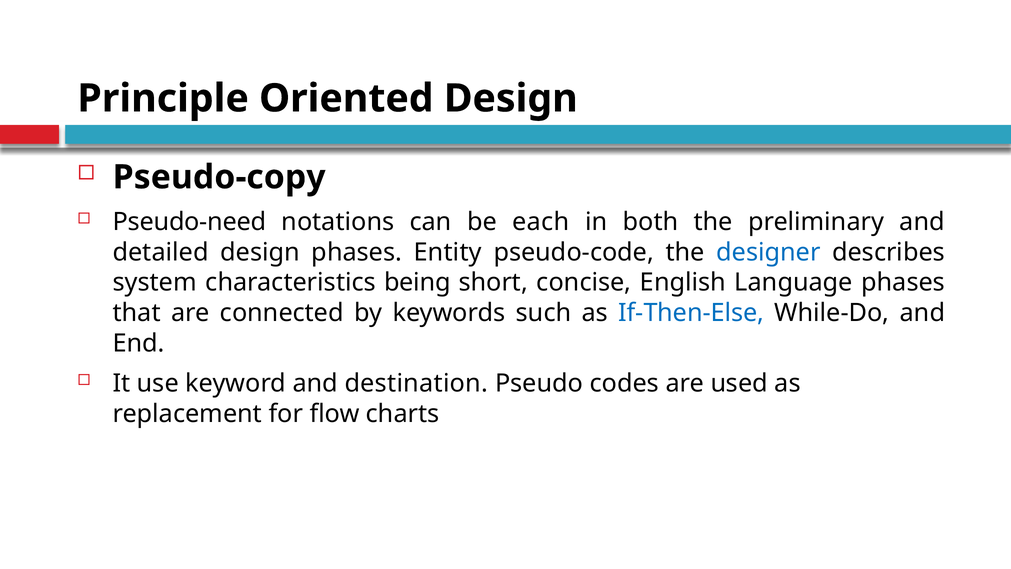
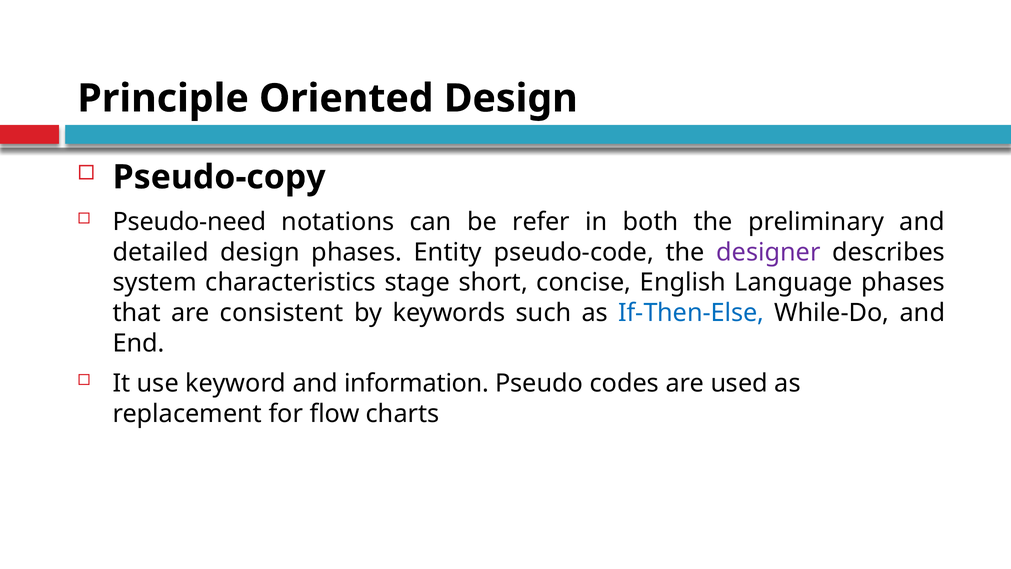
each: each -> refer
designer colour: blue -> purple
being: being -> stage
connected: connected -> consistent
destination: destination -> information
